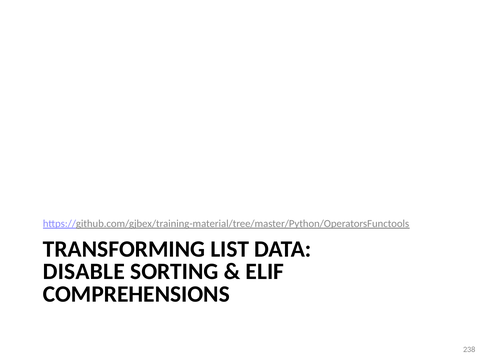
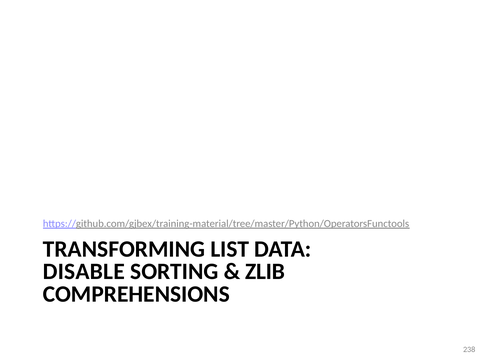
ELIF: ELIF -> ZLIB
